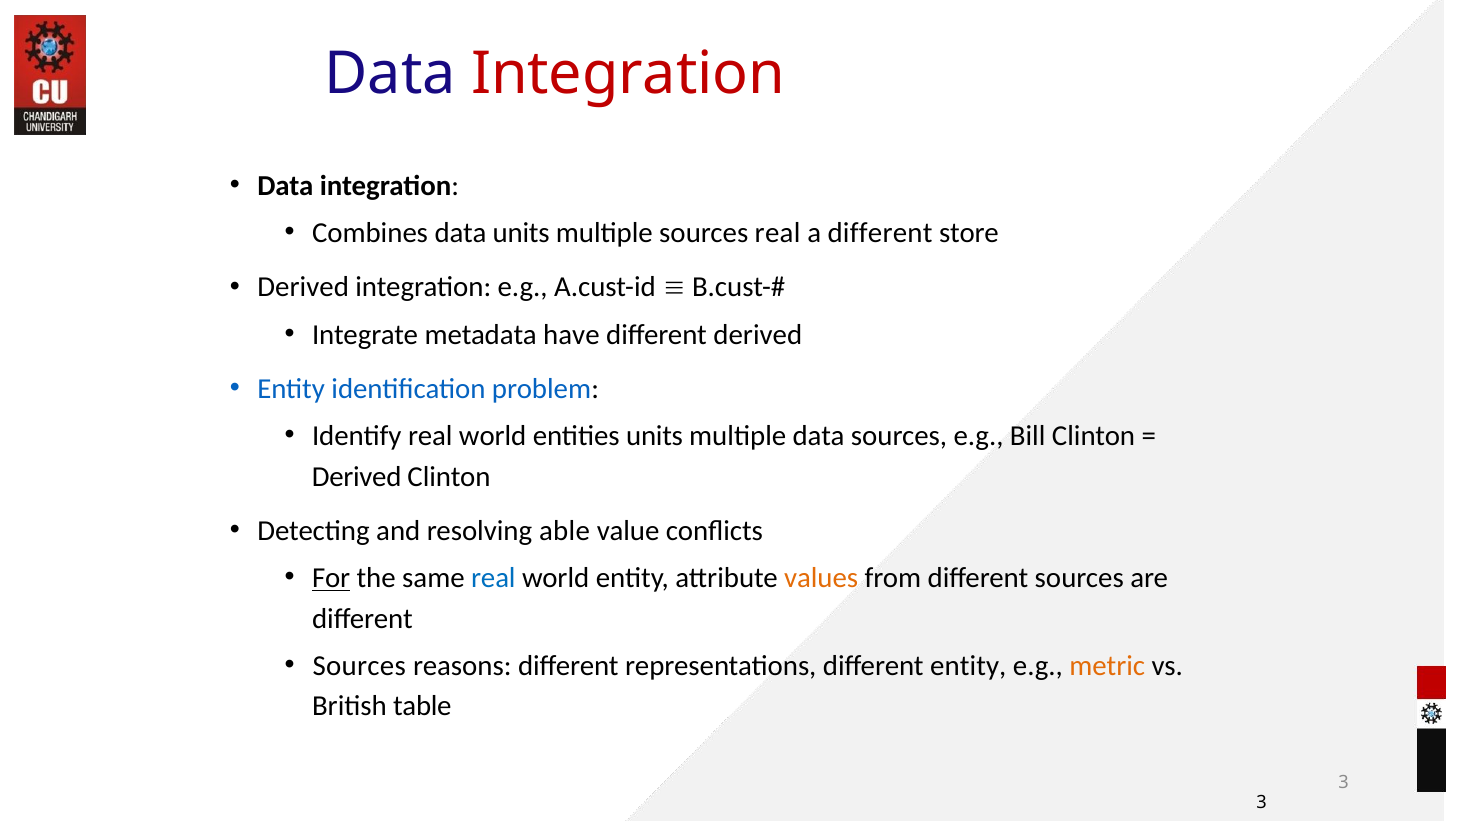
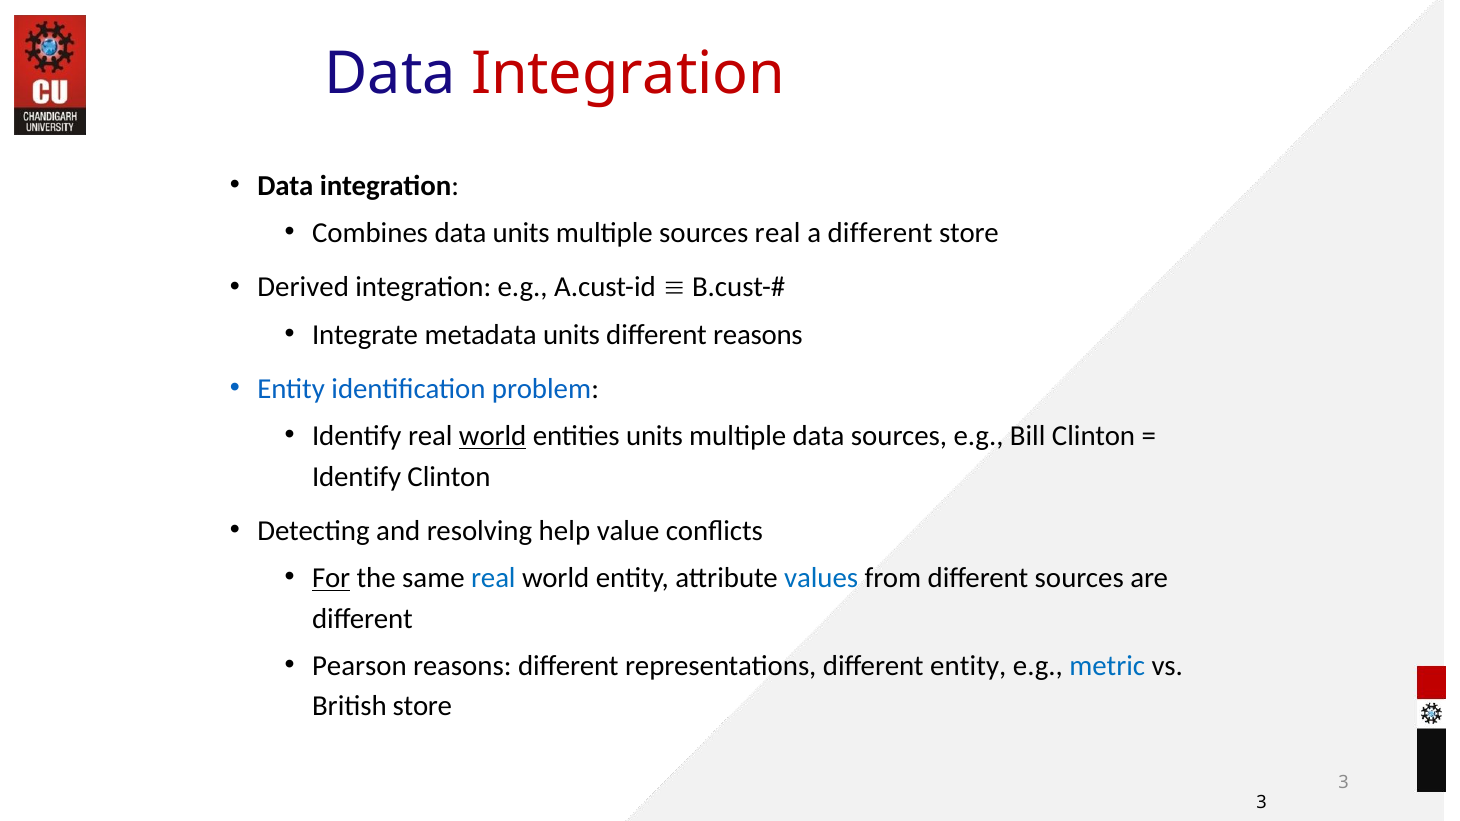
metadata have: have -> units
different derived: derived -> reasons
world at (493, 436) underline: none -> present
Derived at (357, 477): Derived -> Identify
able: able -> help
values colour: orange -> blue
Sources at (359, 666): Sources -> Pearson
metric colour: orange -> blue
British table: table -> store
